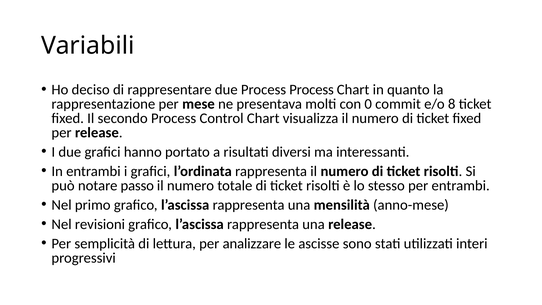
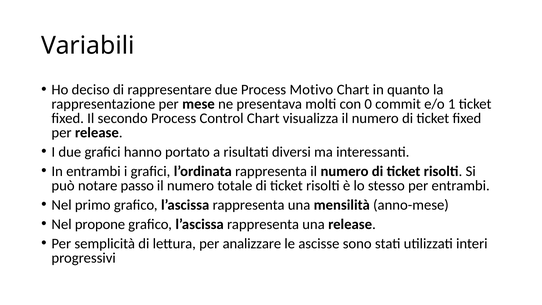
Process Process: Process -> Motivo
8: 8 -> 1
revisioni: revisioni -> propone
